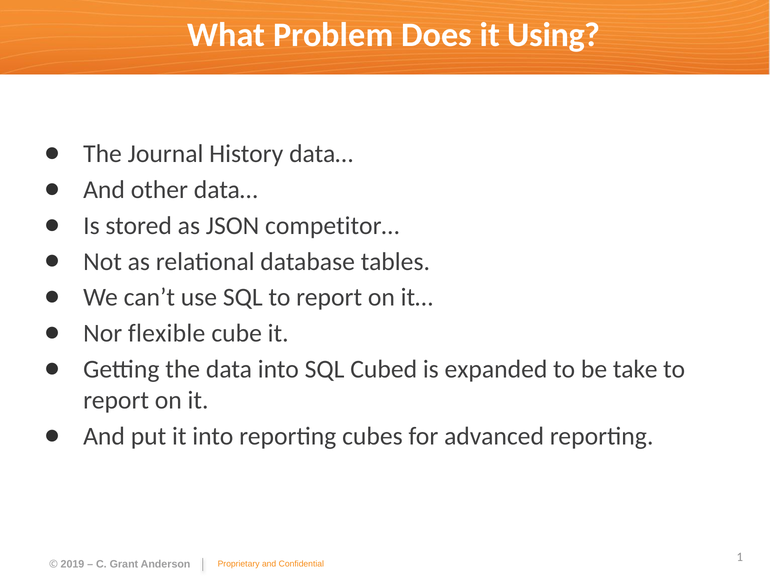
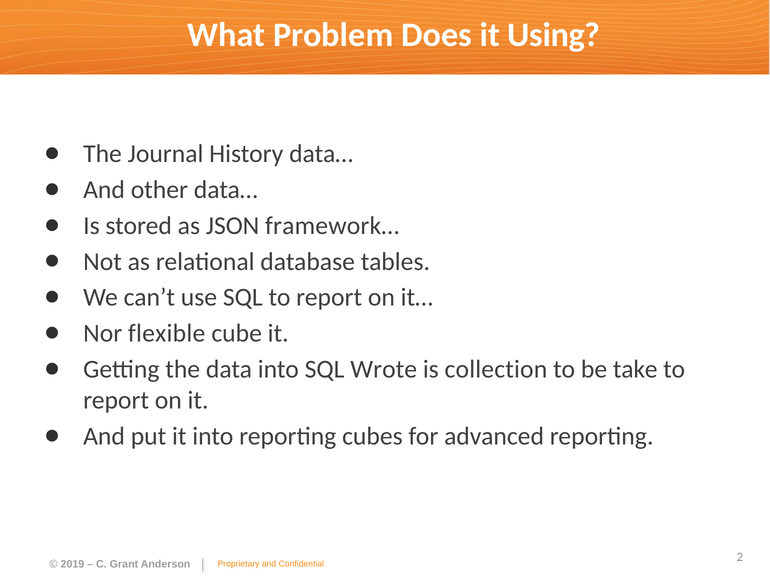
competitor…: competitor… -> framework…
Cubed: Cubed -> Wrote
expanded: expanded -> collection
1: 1 -> 2
